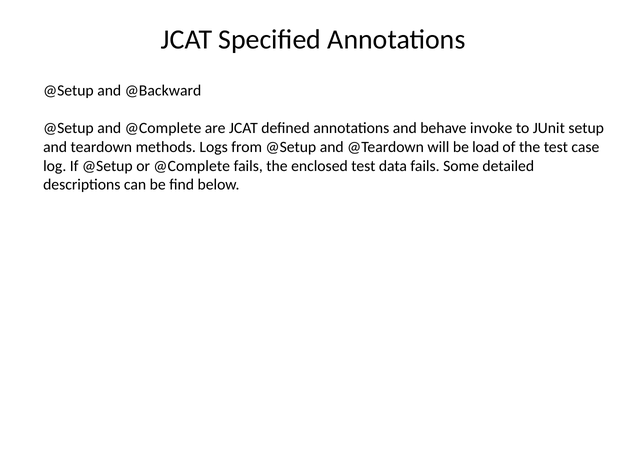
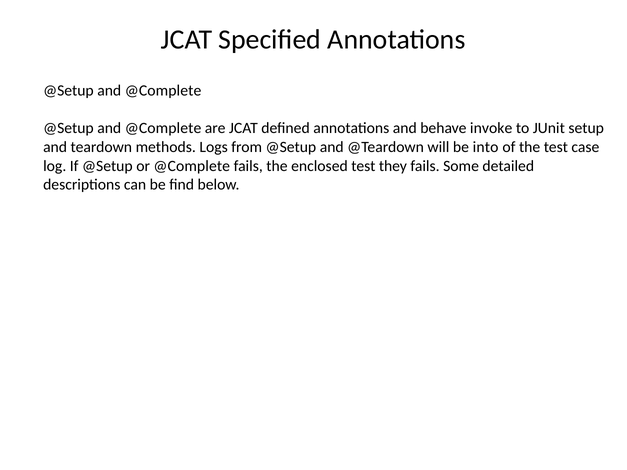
@Backward at (163, 91): @Backward -> @Complete
load: load -> into
data: data -> they
